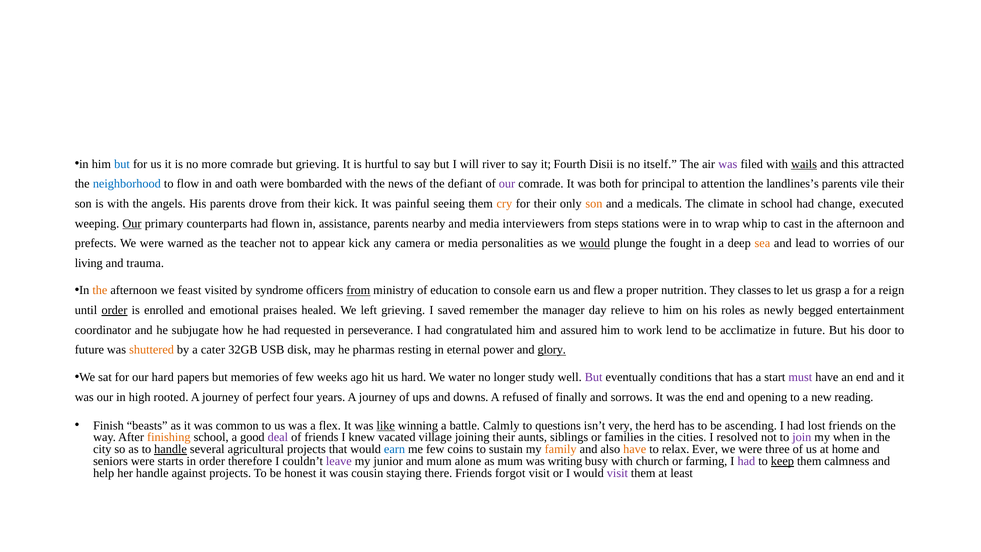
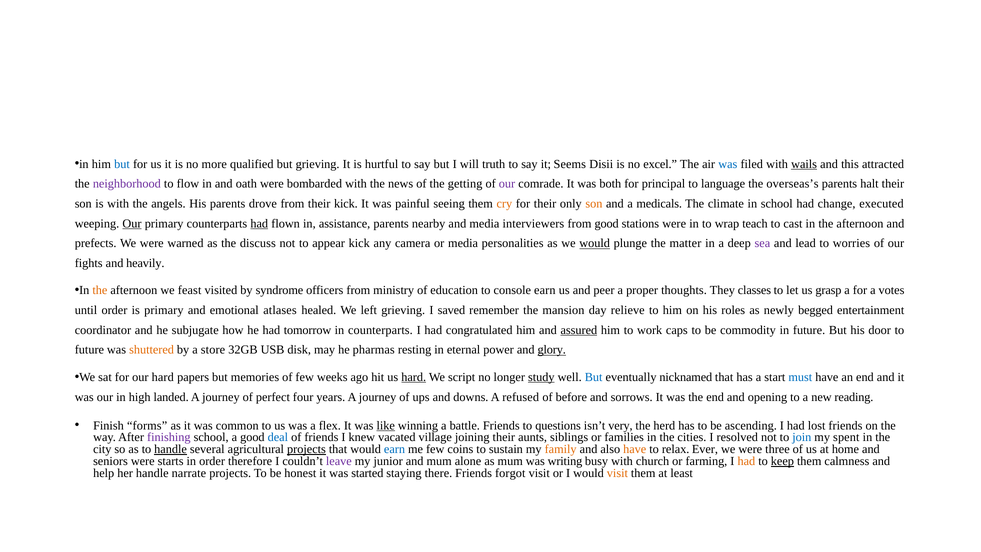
more comrade: comrade -> qualified
river: river -> truth
Fourth: Fourth -> Seems
itself: itself -> excel
was at (728, 164) colour: purple -> blue
neighborhood colour: blue -> purple
defiant: defiant -> getting
attention: attention -> language
landlines’s: landlines’s -> overseas’s
vile: vile -> halt
had at (259, 223) underline: none -> present
from steps: steps -> good
whip: whip -> teach
teacher: teacher -> discuss
fought: fought -> matter
sea colour: orange -> purple
living: living -> fights
trauma: trauma -> heavily
from at (358, 290) underline: present -> none
flew: flew -> peer
nutrition: nutrition -> thoughts
reign: reign -> votes
order at (114, 310) underline: present -> none
is enrolled: enrolled -> primary
praises: praises -> atlases
manager: manager -> mansion
requested: requested -> tomorrow
in perseverance: perseverance -> counterparts
assured underline: none -> present
lend: lend -> caps
acclimatize: acclimatize -> commodity
cater: cater -> store
hard at (414, 377) underline: none -> present
water: water -> script
study underline: none -> present
But at (594, 377) colour: purple -> blue
conditions: conditions -> nicknamed
must colour: purple -> blue
rooted: rooted -> landed
finally: finally -> before
beasts: beasts -> forms
battle Calmly: Calmly -> Friends
finishing colour: orange -> purple
deal colour: purple -> blue
join colour: purple -> blue
when: when -> spent
projects at (306, 449) underline: none -> present
had at (746, 461) colour: purple -> orange
against: against -> narrate
cousin: cousin -> started
visit at (617, 473) colour: purple -> orange
